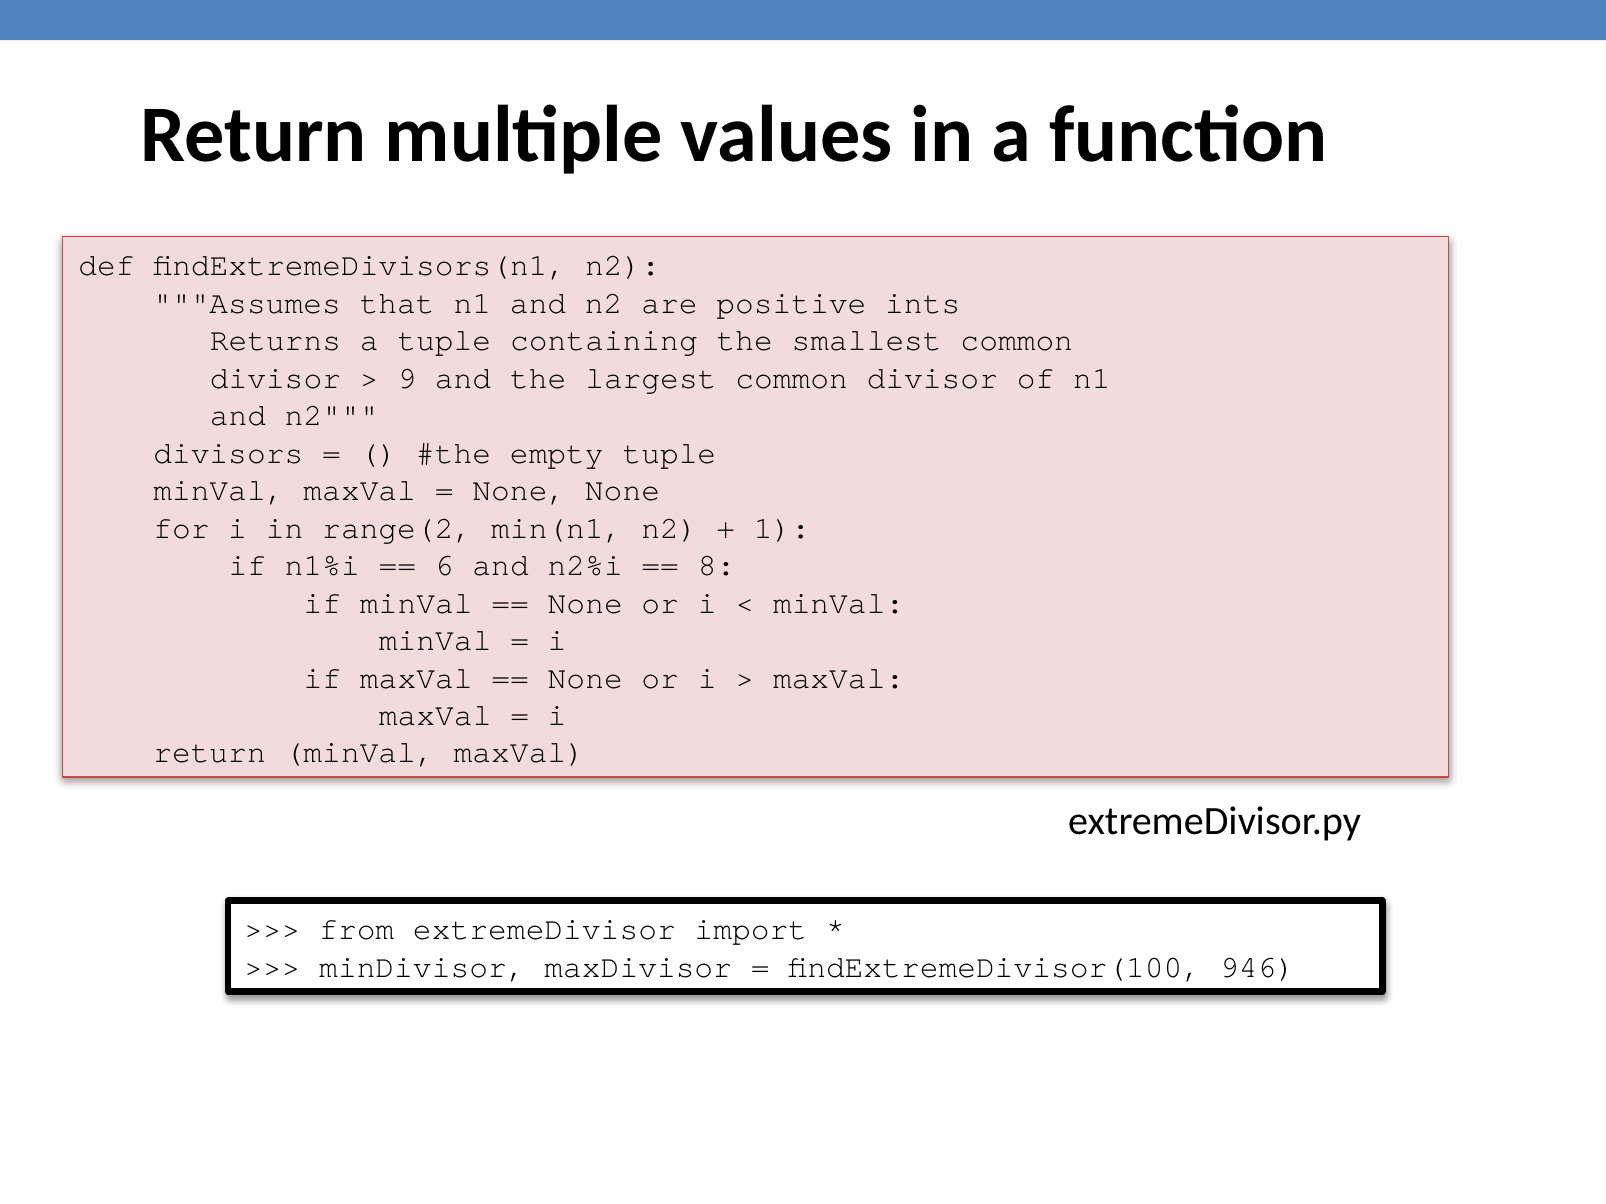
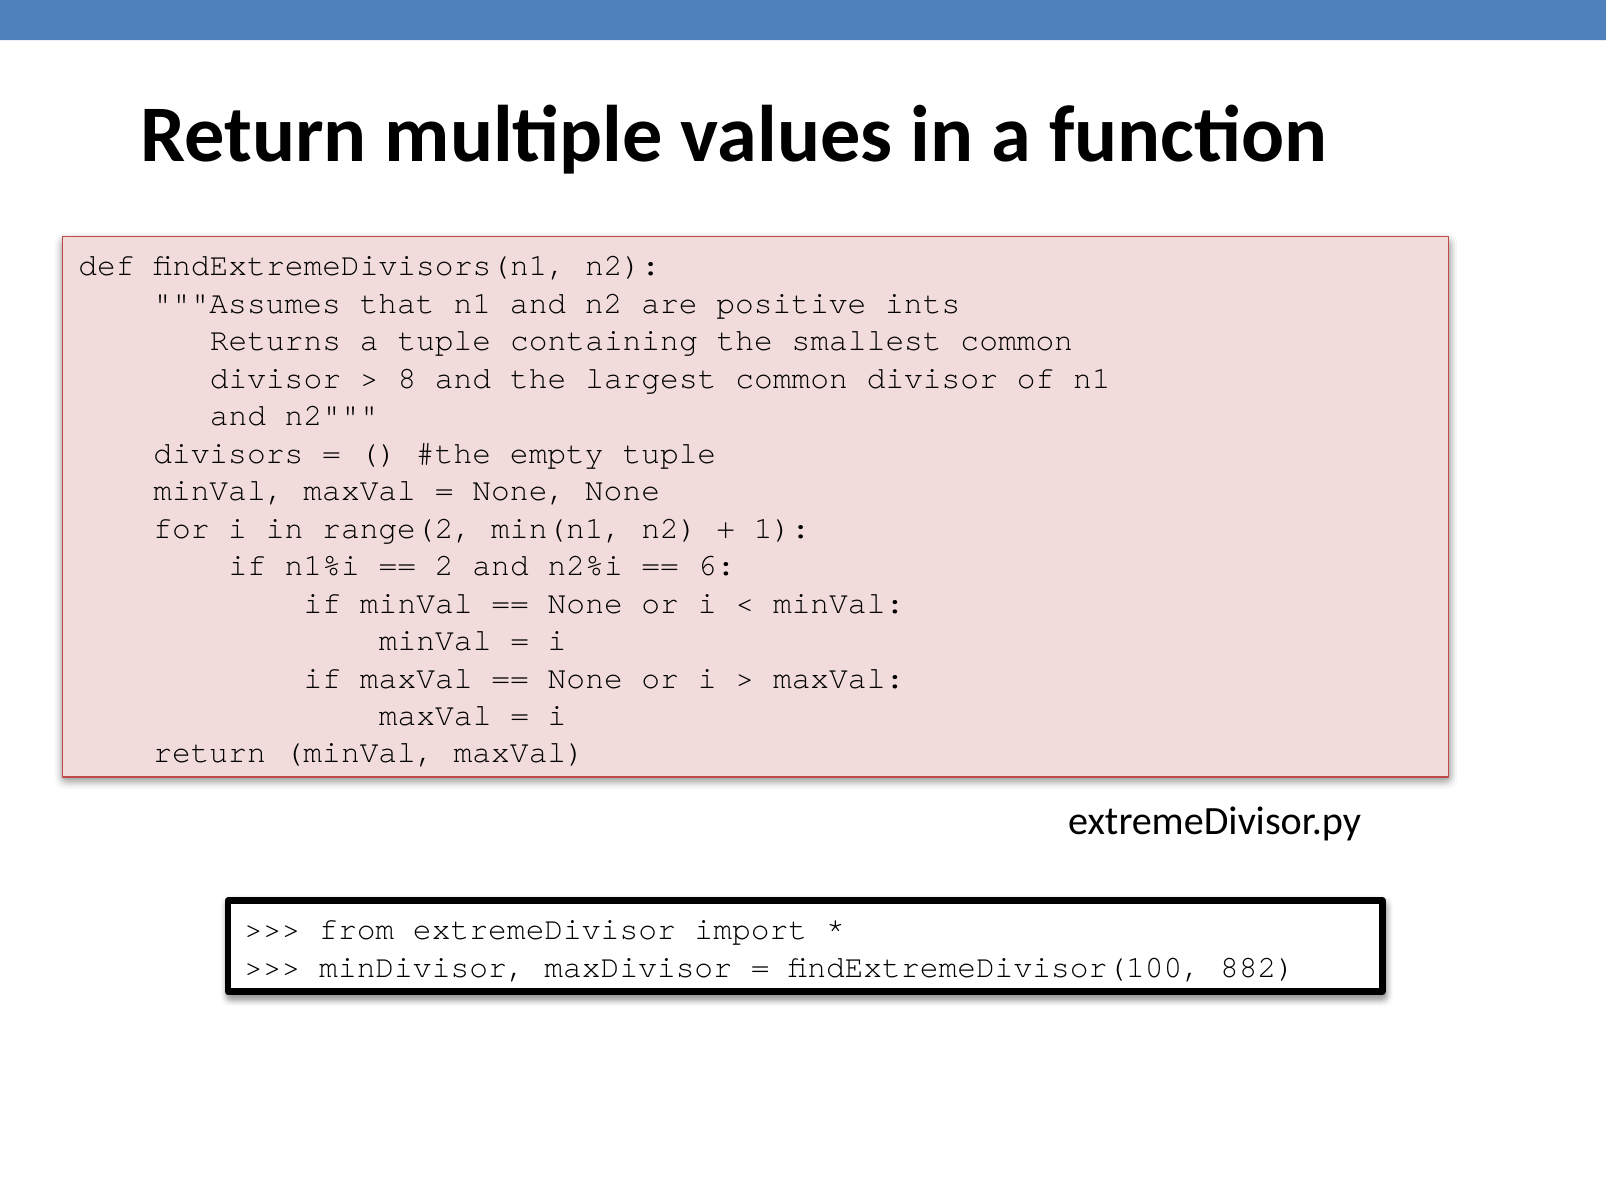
9: 9 -> 8
6: 6 -> 2
8: 8 -> 6
946: 946 -> 882
